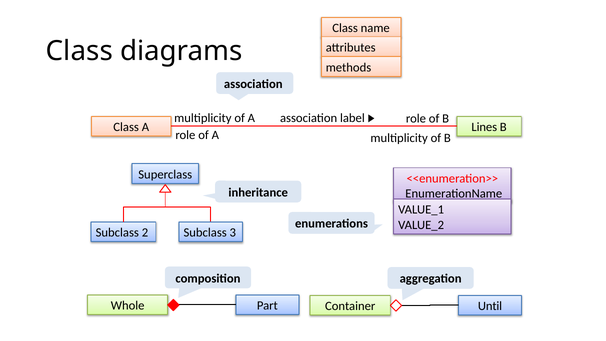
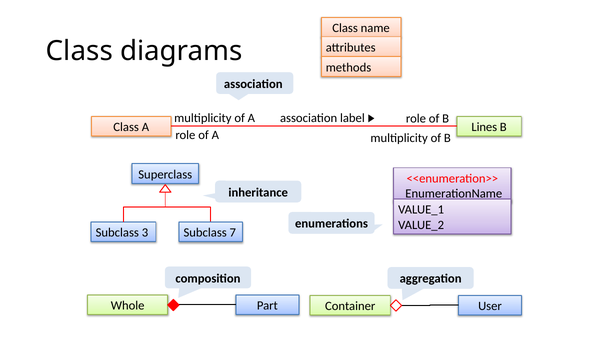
2: 2 -> 3
3: 3 -> 7
Until: Until -> User
